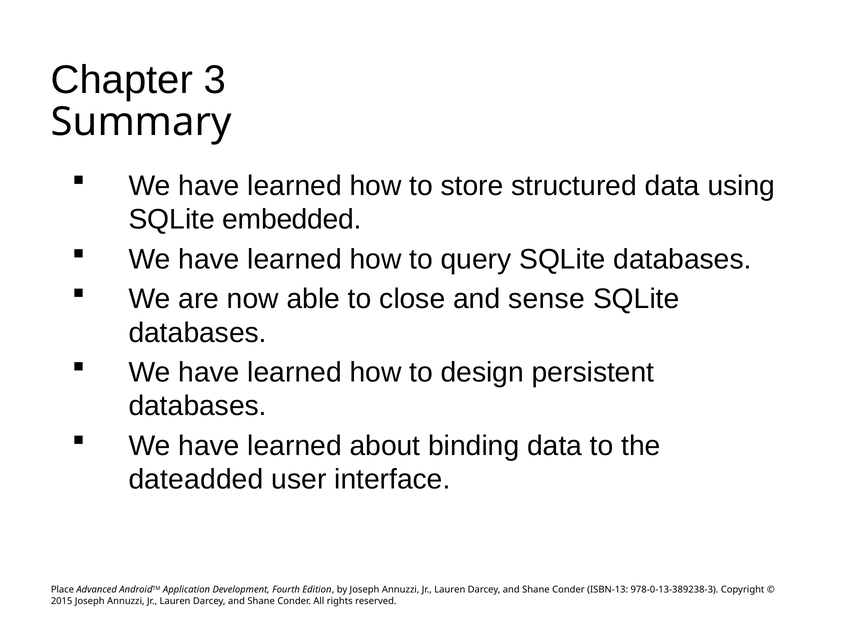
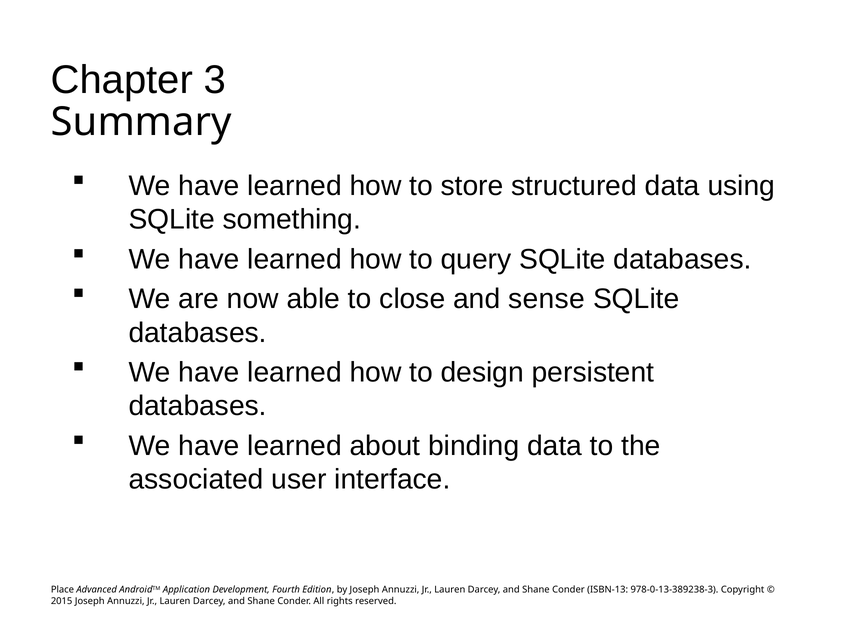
embedded: embedded -> something
dateadded: dateadded -> associated
